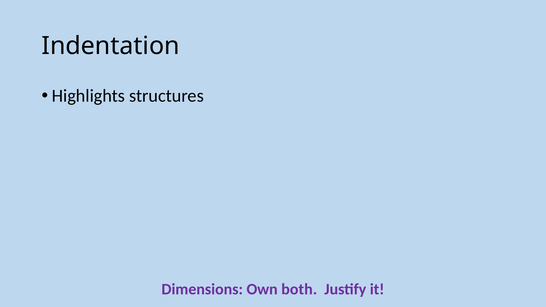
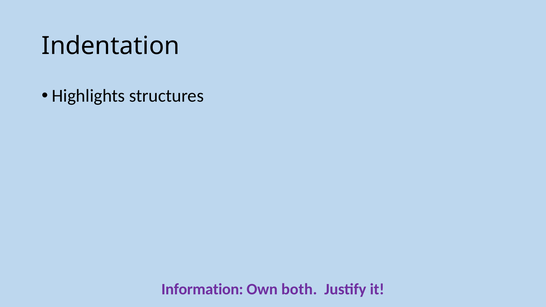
Dimensions: Dimensions -> Information
